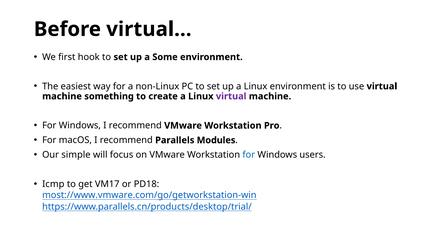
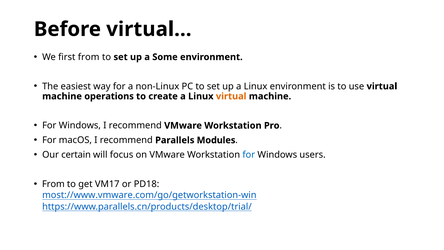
first hook: hook -> from
something: something -> operations
virtual at (231, 96) colour: purple -> orange
simple: simple -> certain
Icmp at (53, 184): Icmp -> From
